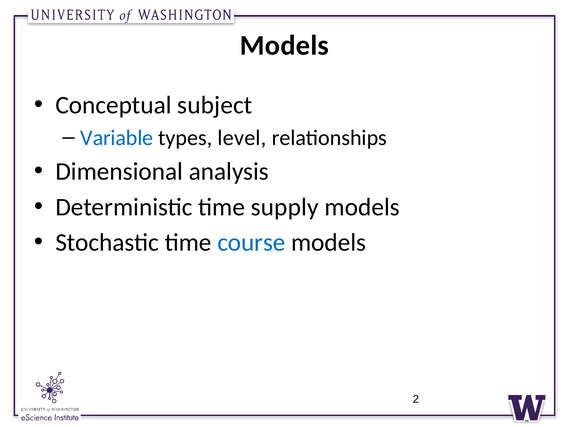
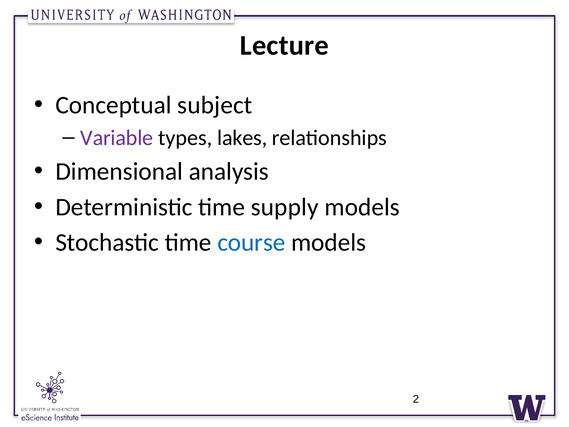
Models at (284, 46): Models -> Lecture
Variable colour: blue -> purple
level: level -> lakes
